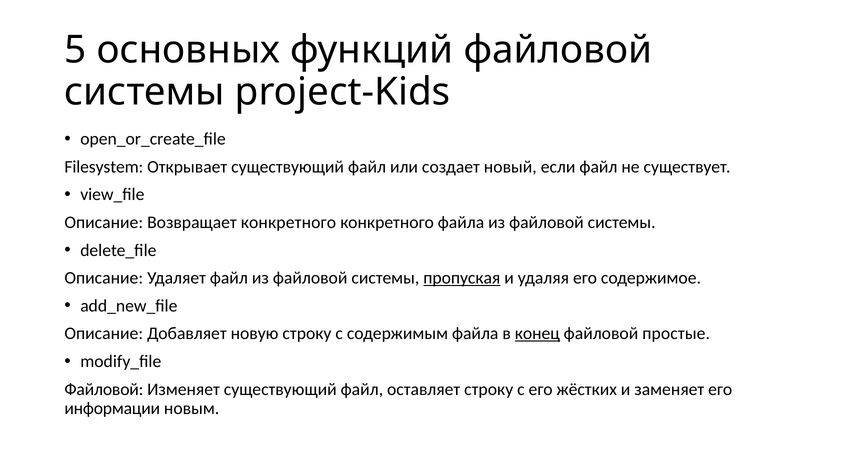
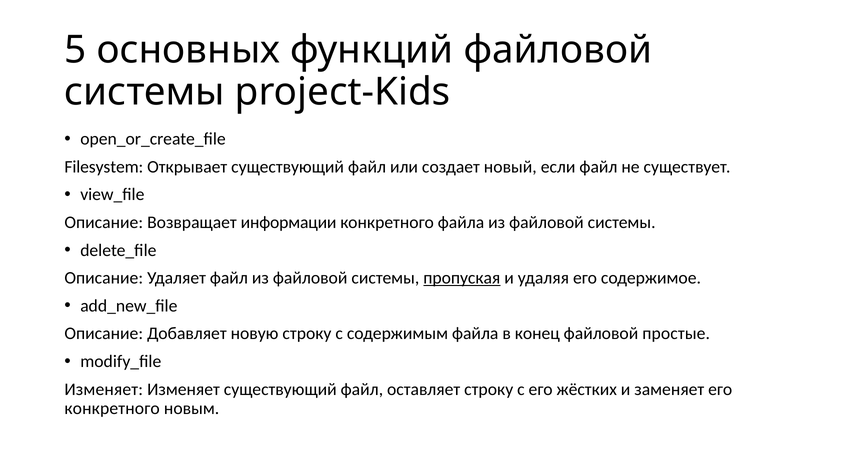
Возвращает конкретного: конкретного -> информации
конец underline: present -> none
Файловой at (104, 389): Файловой -> Изменяет
информации at (112, 408): информации -> конкретного
